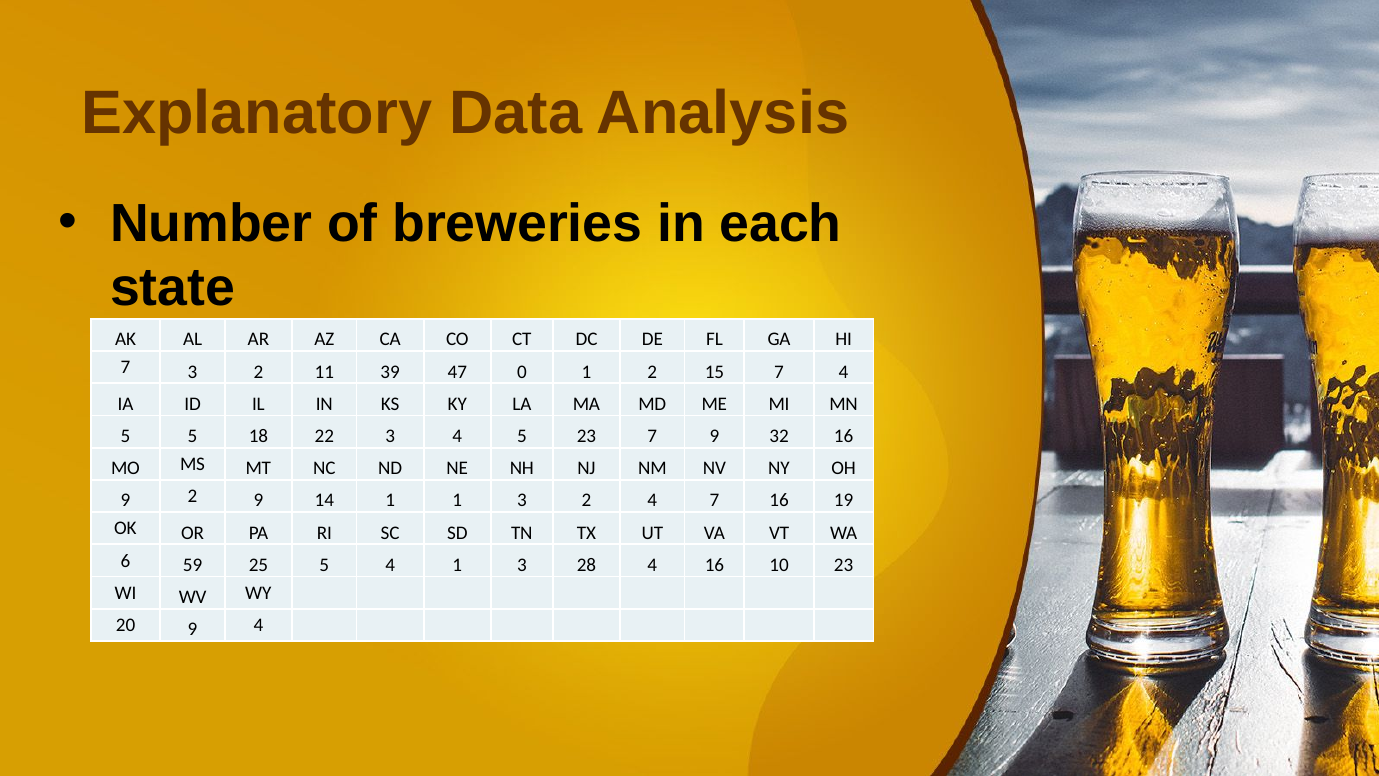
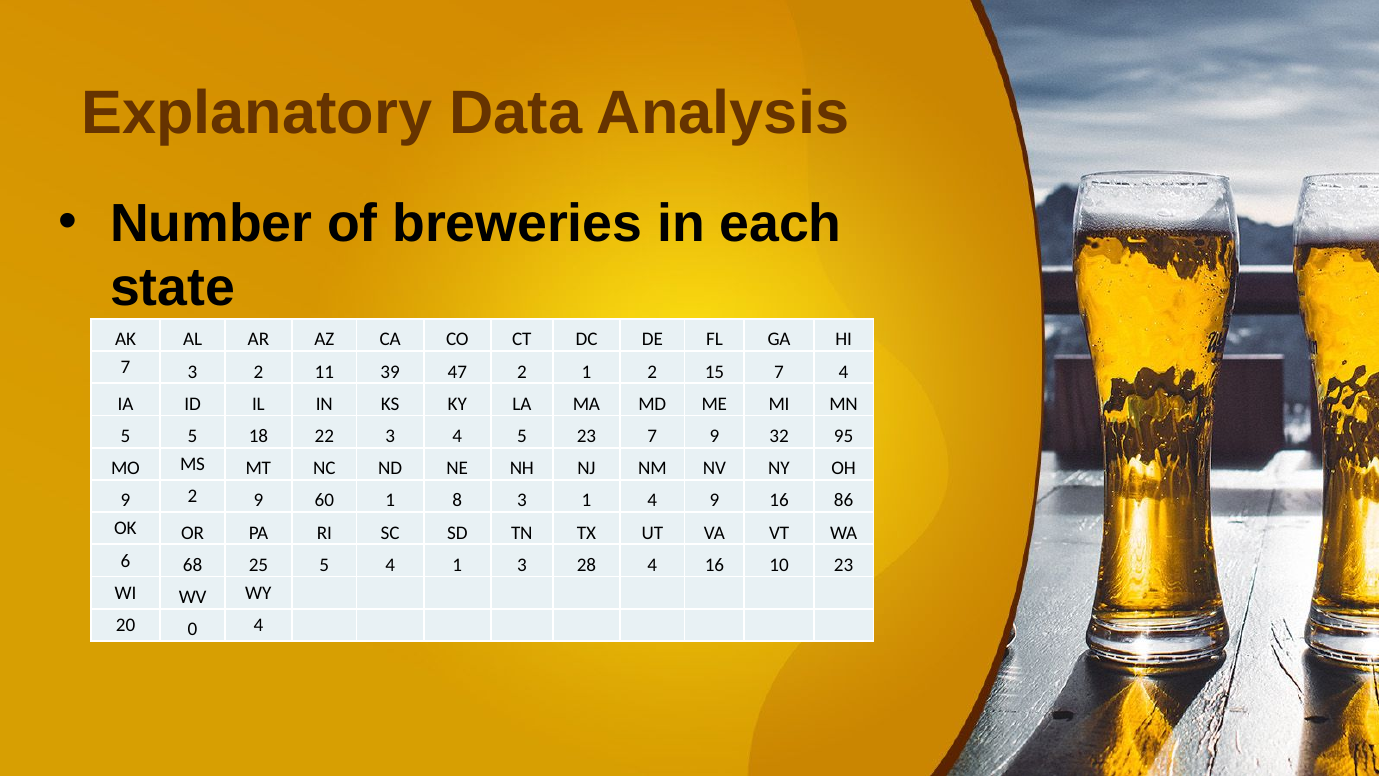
47 0: 0 -> 2
32 16: 16 -> 95
14: 14 -> 60
1 1: 1 -> 8
2 at (586, 500): 2 -> 1
4 7: 7 -> 9
19: 19 -> 86
59: 59 -> 68
20 9: 9 -> 0
